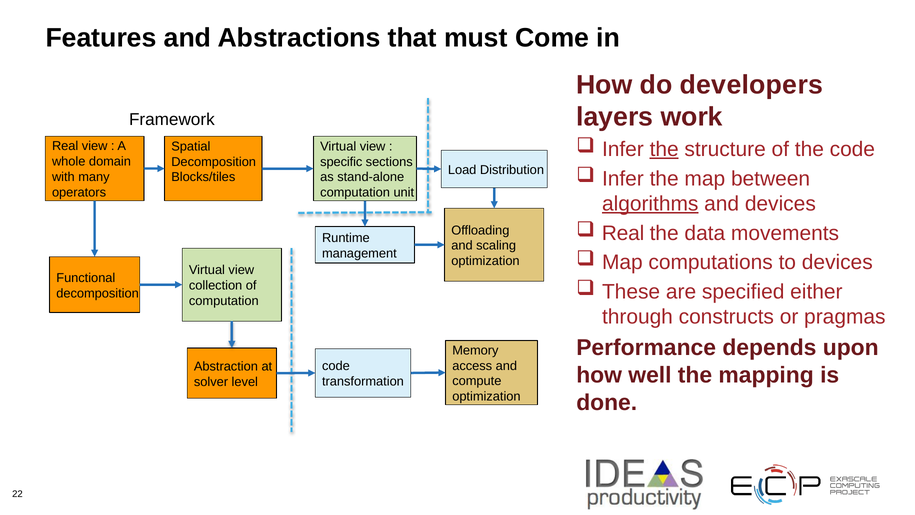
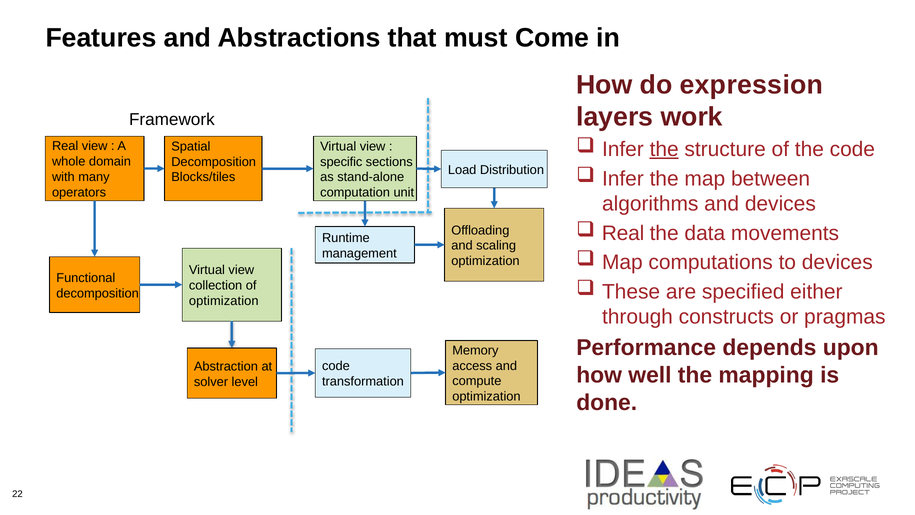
developers: developers -> expression
algorithms underline: present -> none
computation at (224, 301): computation -> optimization
